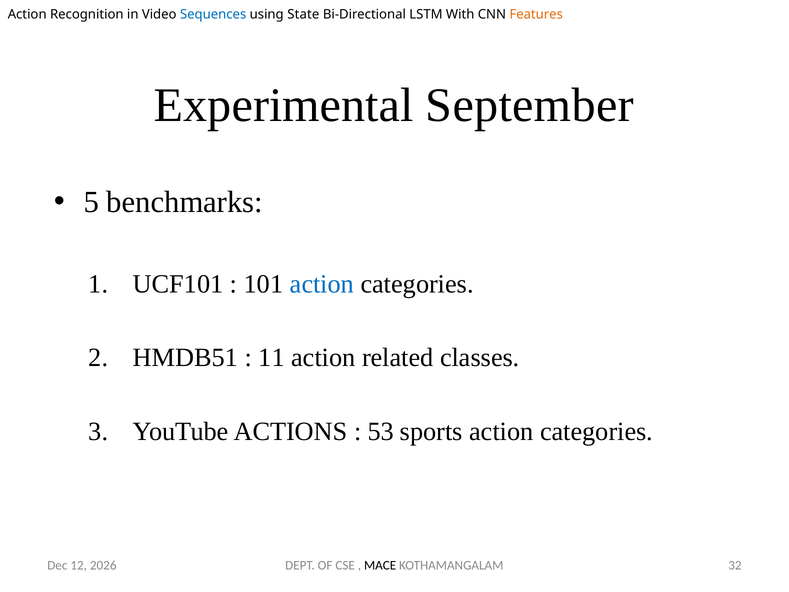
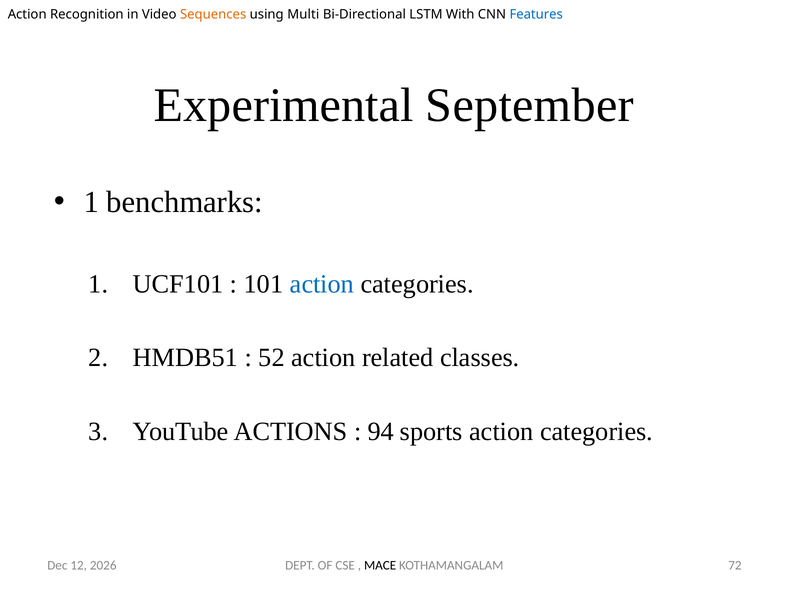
Sequences colour: blue -> orange
State: State -> Multi
Features colour: orange -> blue
5 at (91, 202): 5 -> 1
11: 11 -> 52
53: 53 -> 94
32: 32 -> 72
